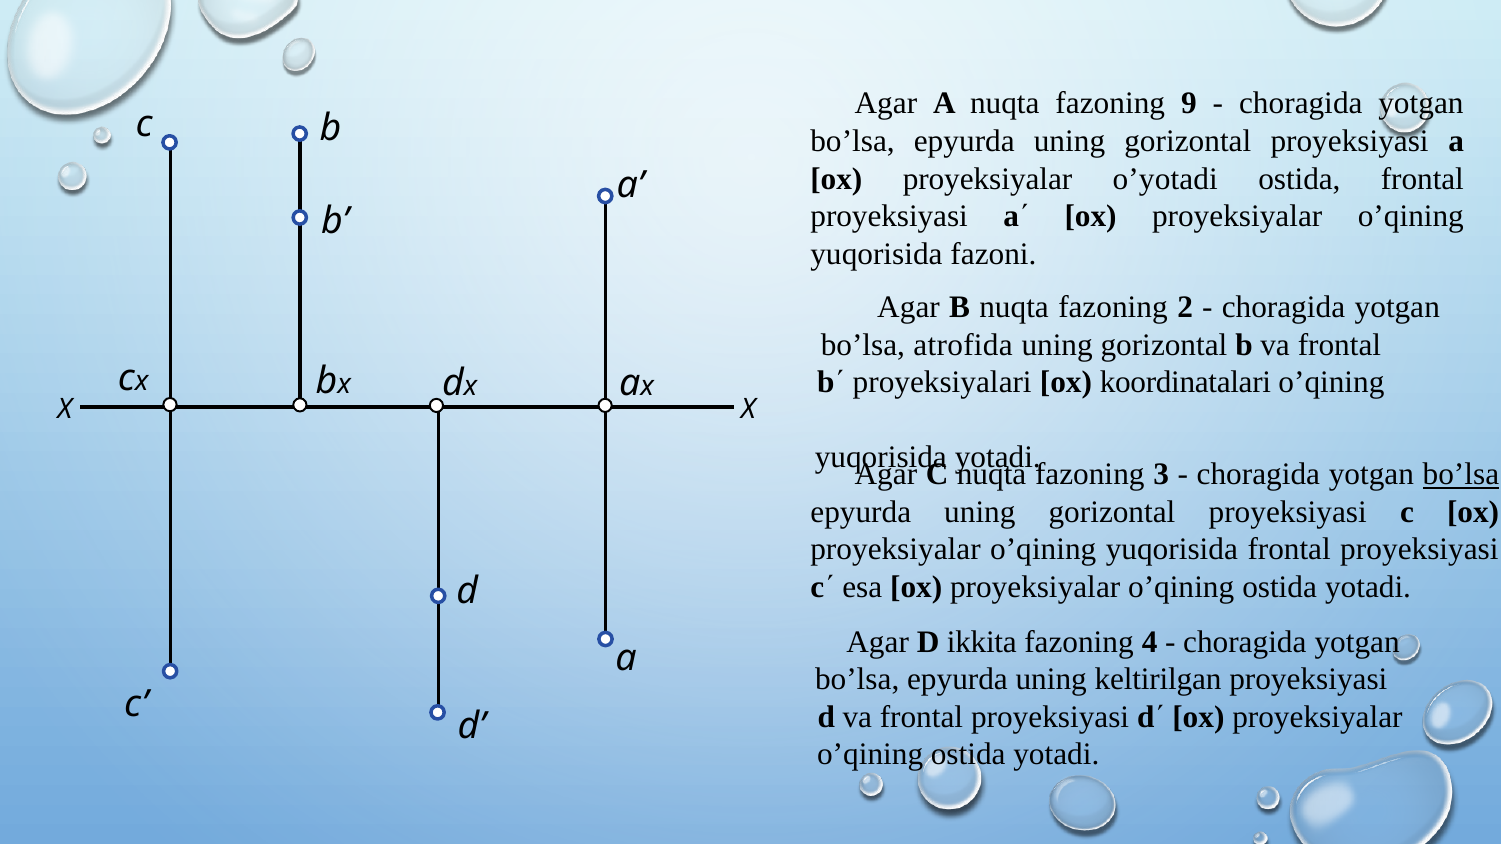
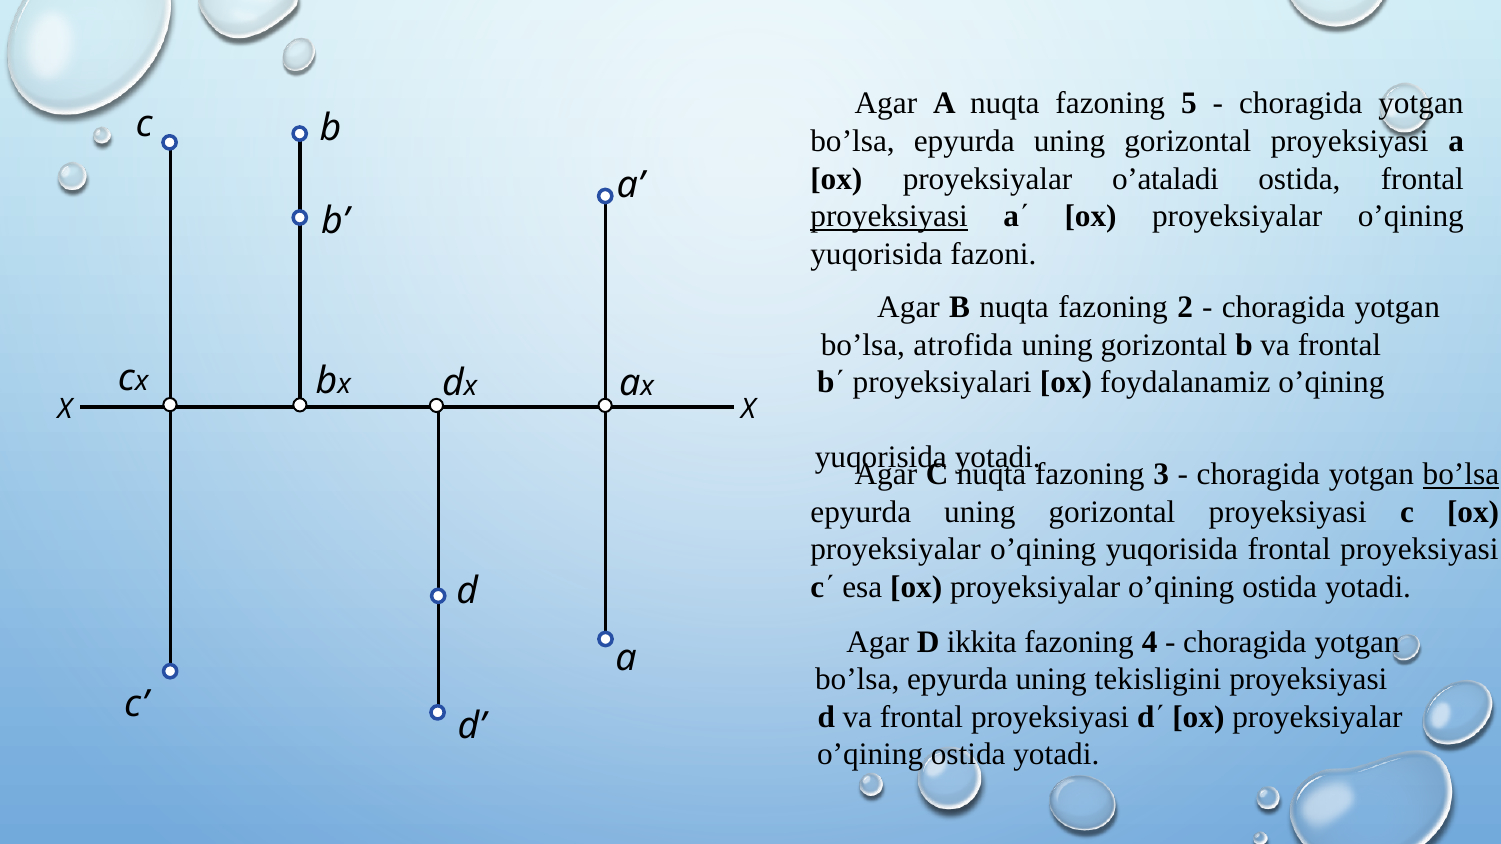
9: 9 -> 5
o’yotadi: o’yotadi -> o’ataladi
proyeksiyasi at (889, 216) underline: none -> present
koordinatalari: koordinatalari -> foydalanamiz
keltirilgan: keltirilgan -> tekisligini
